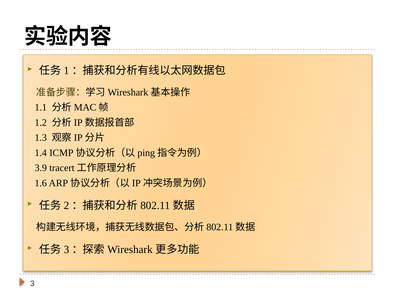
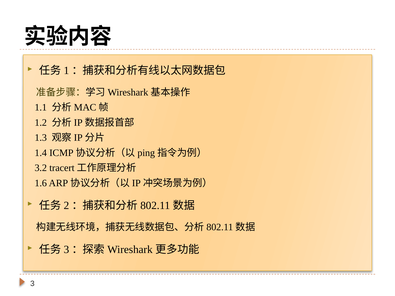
3.9: 3.9 -> 3.2
